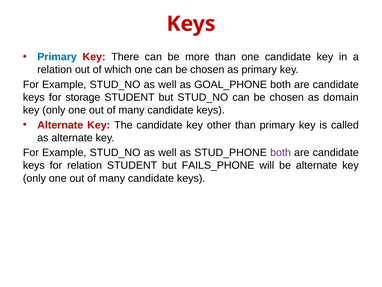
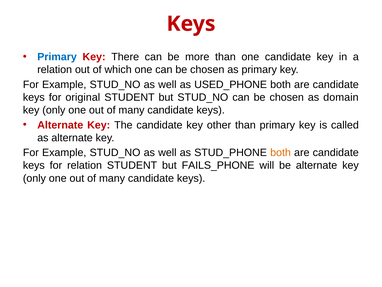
GOAL_PHONE: GOAL_PHONE -> USED_PHONE
storage: storage -> original
both at (281, 152) colour: purple -> orange
